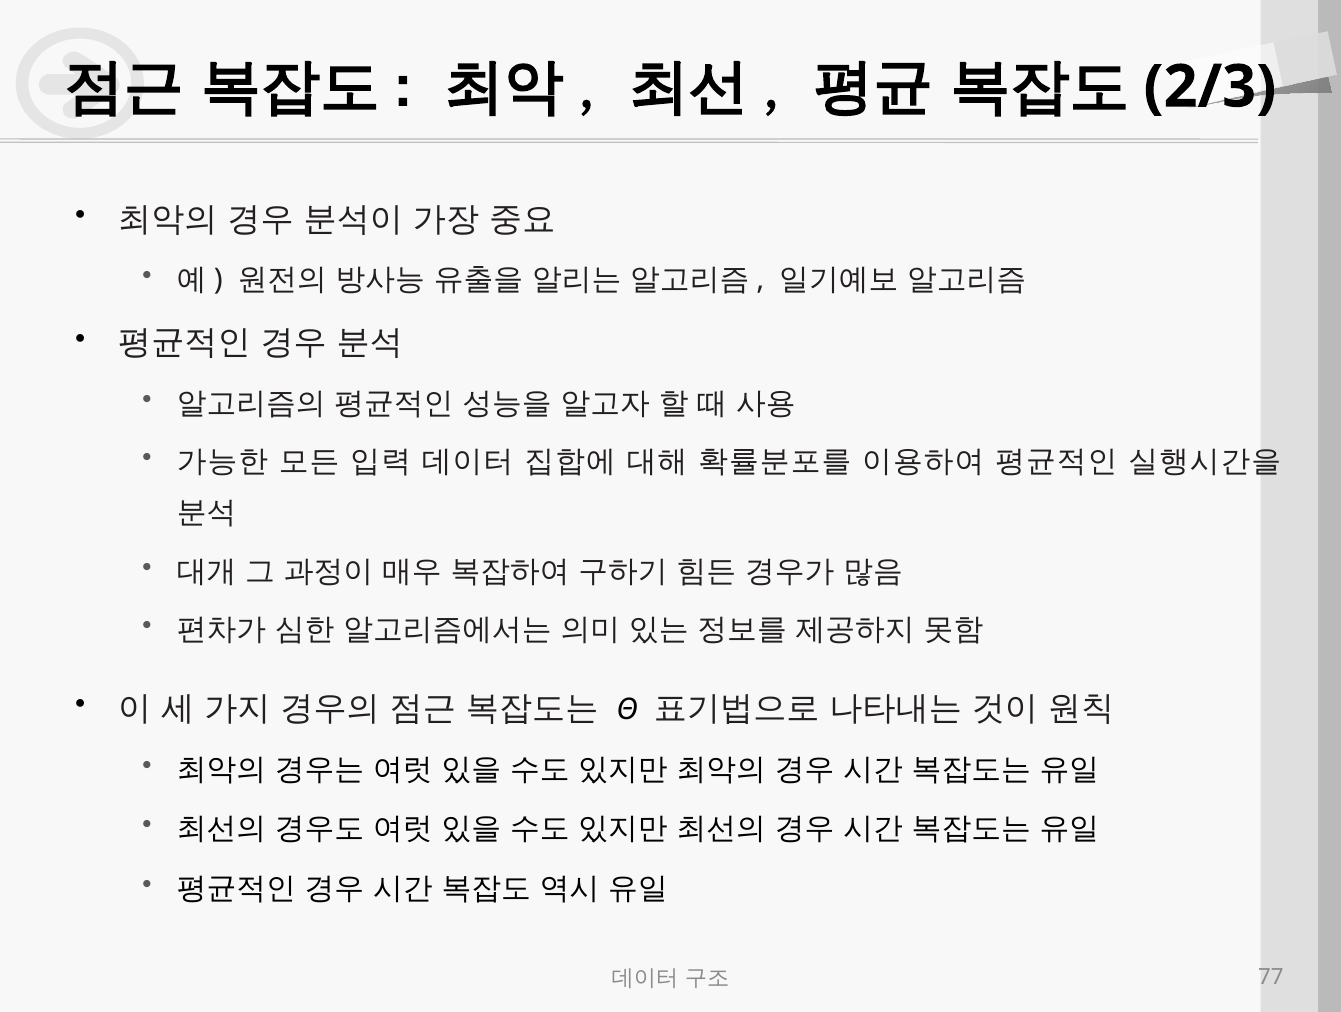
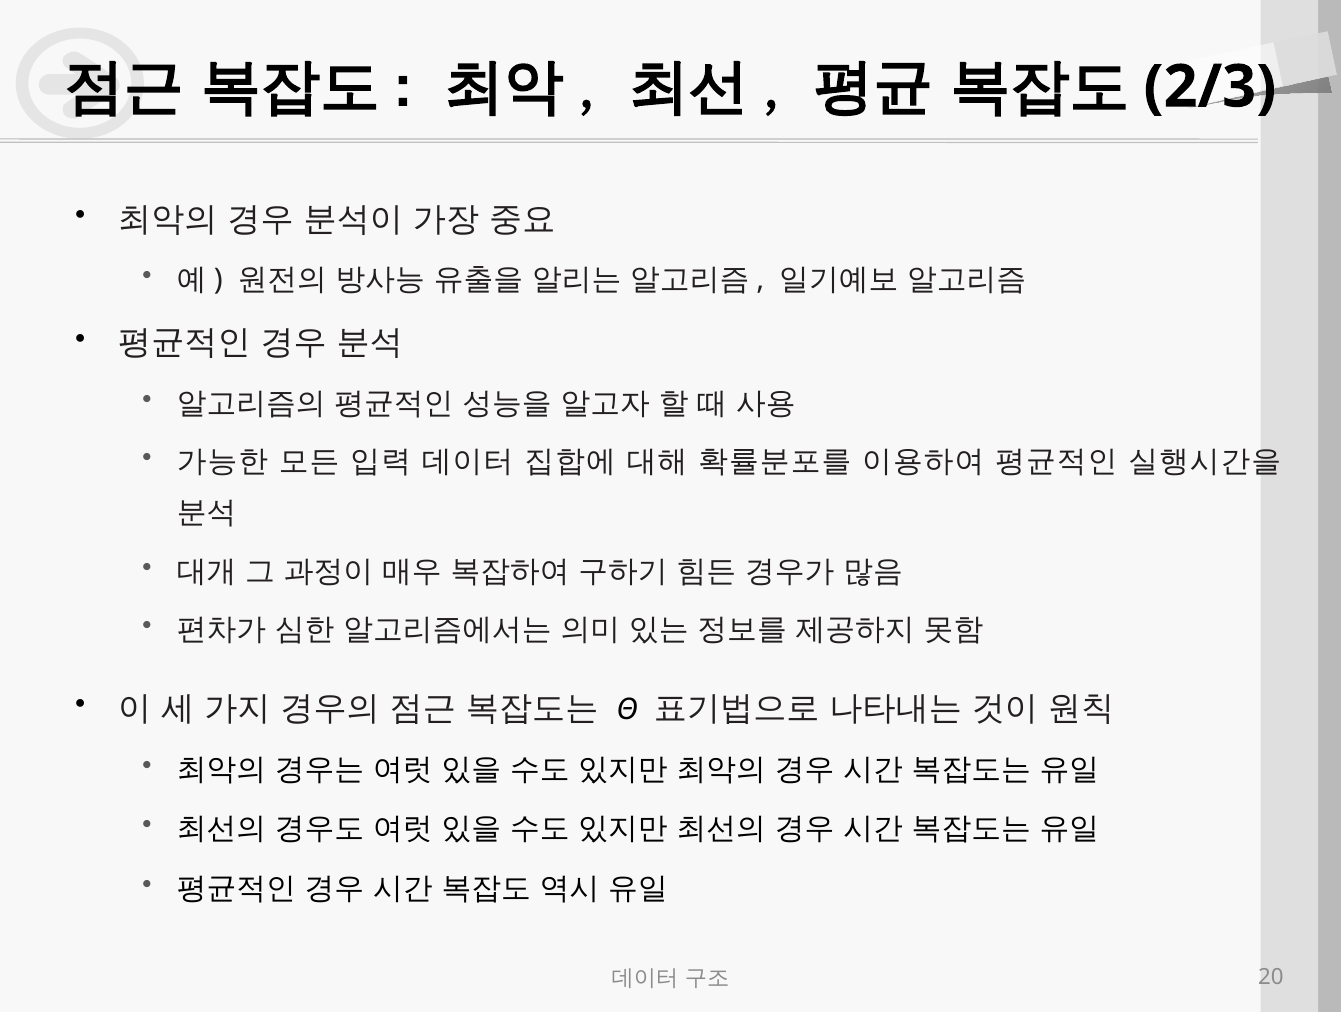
77: 77 -> 20
